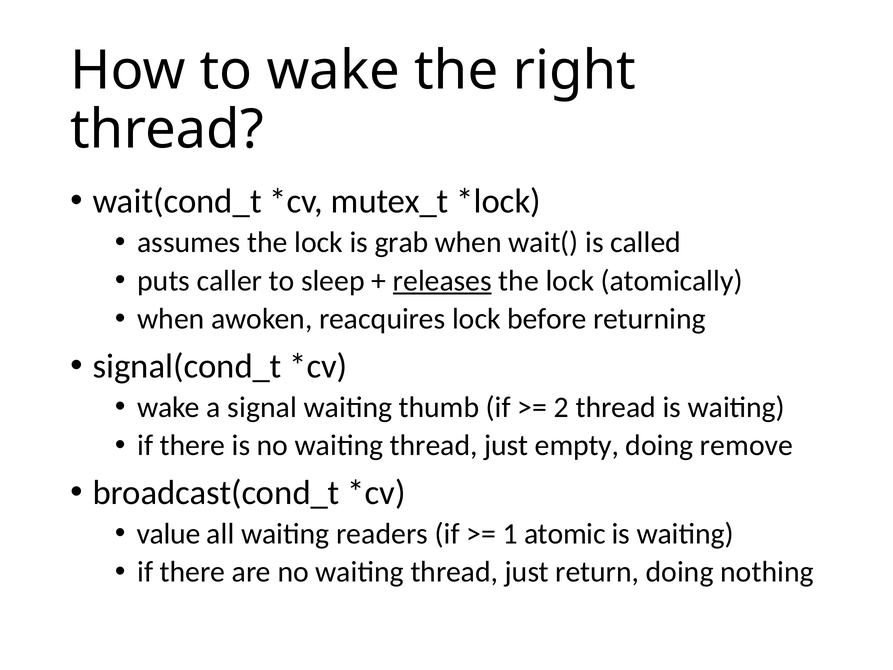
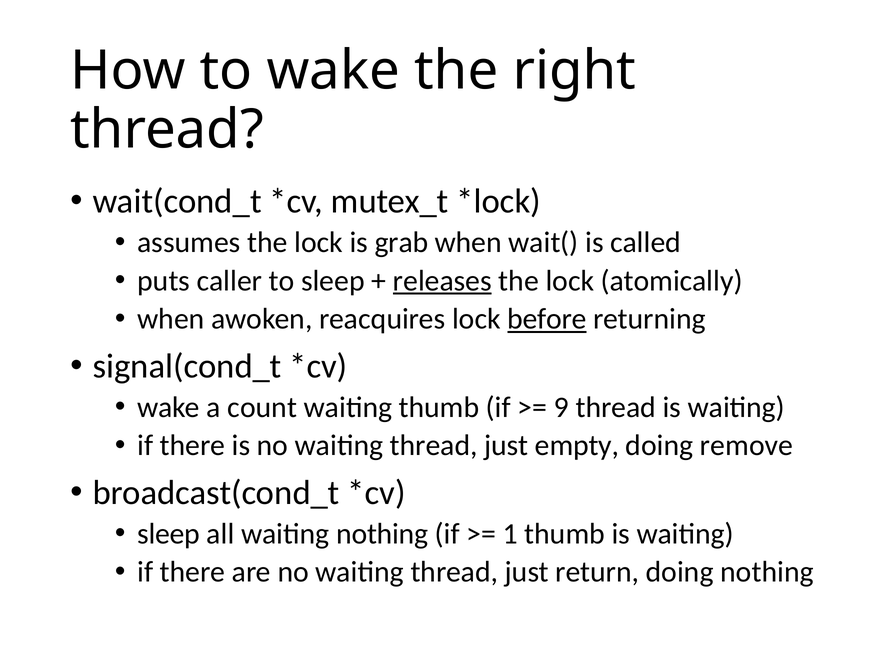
before underline: none -> present
signal: signal -> count
2: 2 -> 9
value at (169, 534): value -> sleep
waiting readers: readers -> nothing
1 atomic: atomic -> thumb
